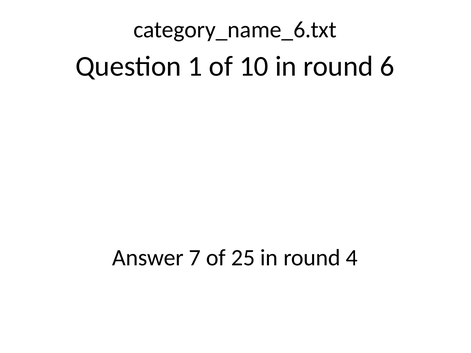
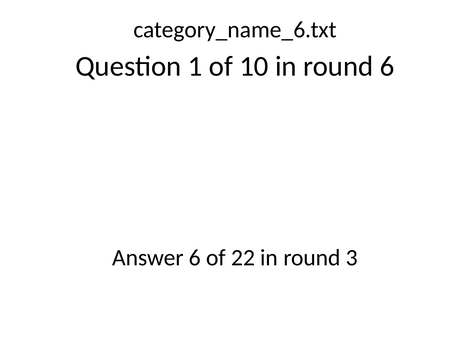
Answer 7: 7 -> 6
25: 25 -> 22
4: 4 -> 3
